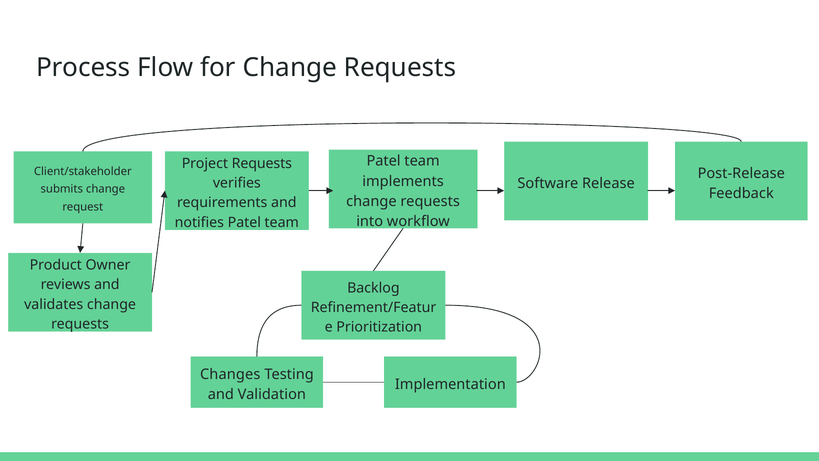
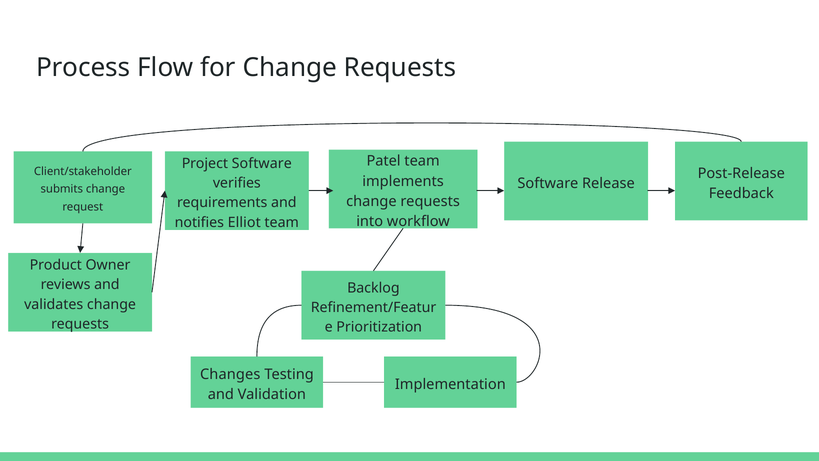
Project Requests: Requests -> Software
notifies Patel: Patel -> Elliot
